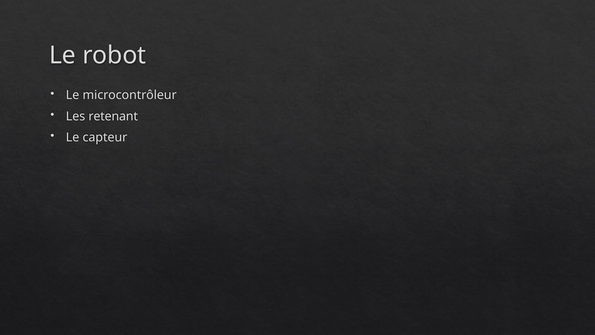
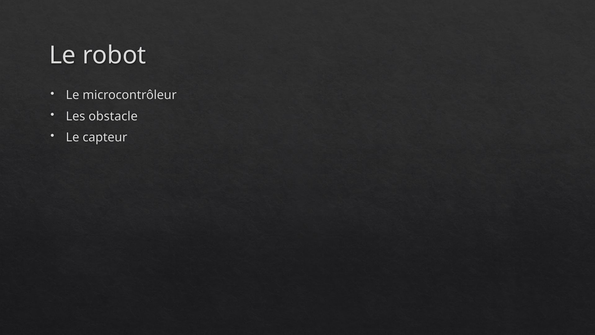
retenant: retenant -> obstacle
